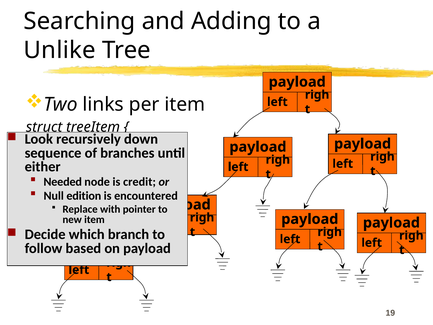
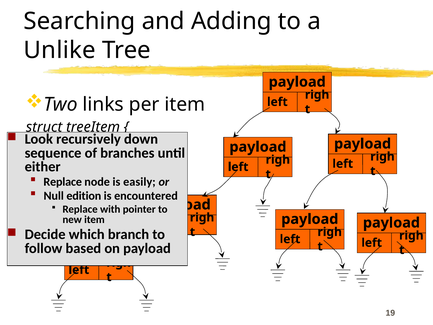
Needed at (63, 182): Needed -> Replace
credit: credit -> easily
